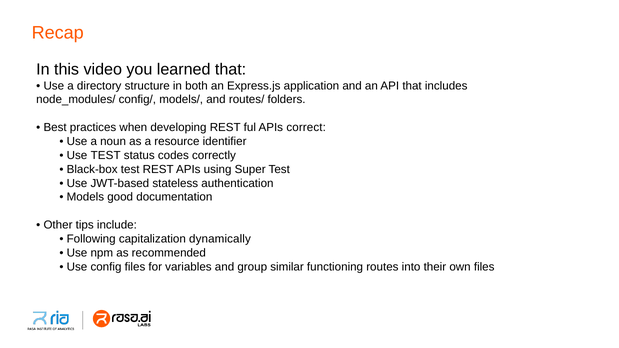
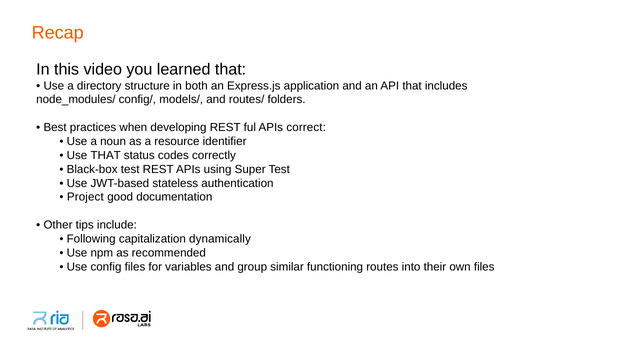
Use TEST: TEST -> THAT
Models: Models -> Project
